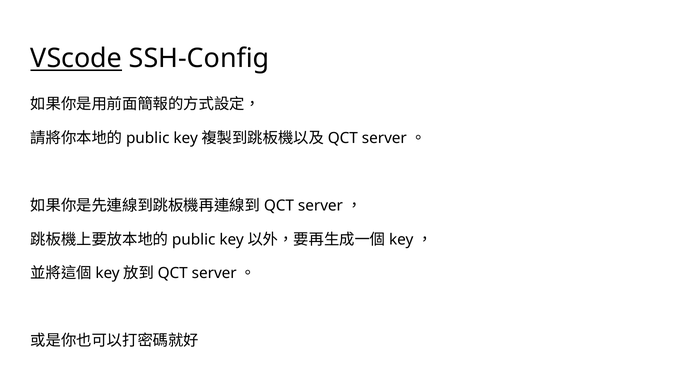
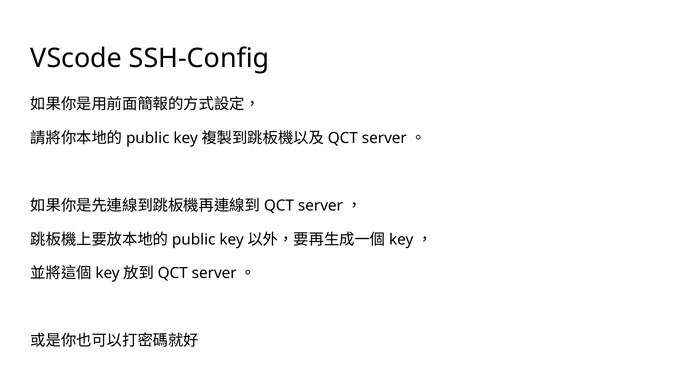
VScode underline: present -> none
